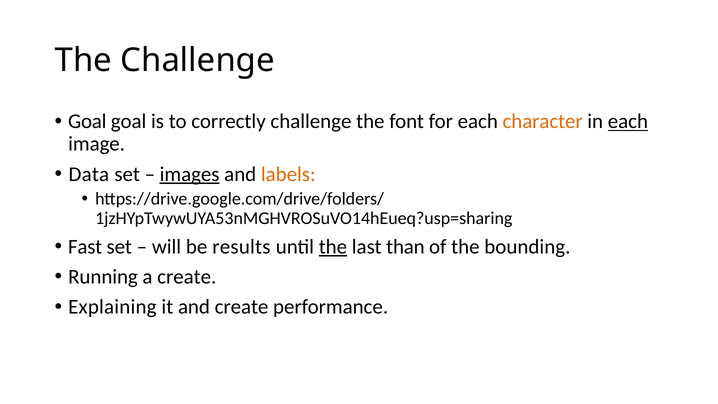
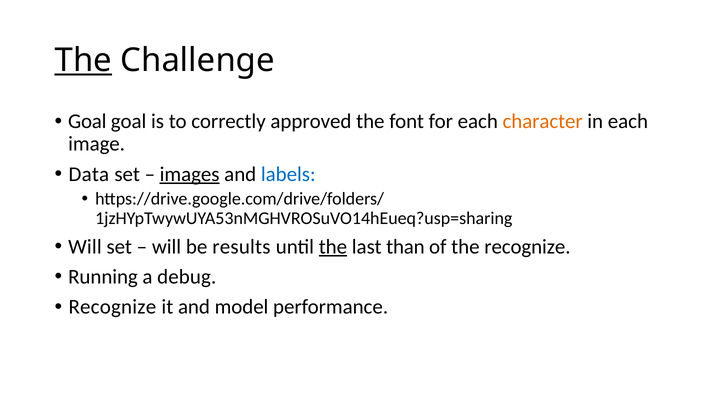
The at (83, 60) underline: none -> present
correctly challenge: challenge -> approved
each at (628, 121) underline: present -> none
labels colour: orange -> blue
Fast at (85, 247): Fast -> Will
the bounding: bounding -> recognize
a create: create -> debug
Explaining at (112, 307): Explaining -> Recognize
and create: create -> model
